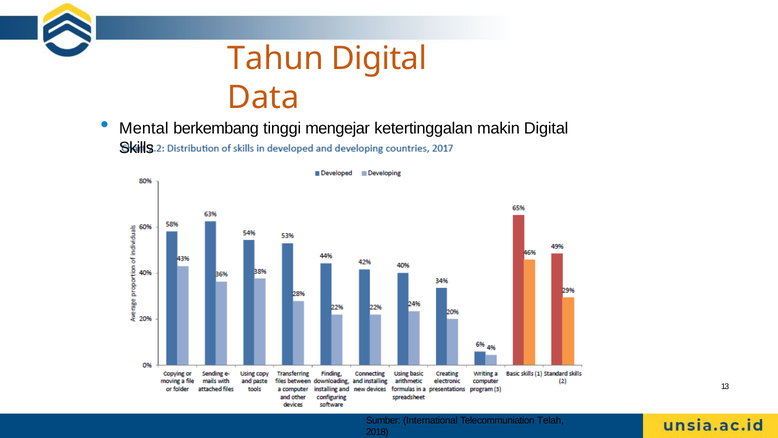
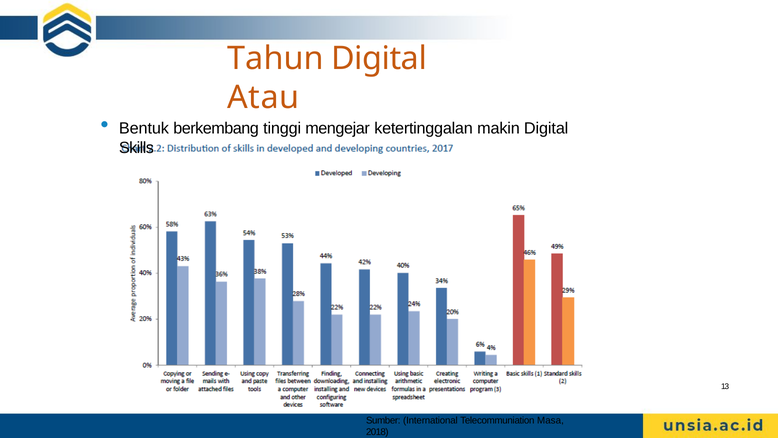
Data: Data -> Atau
Mental: Mental -> Bentuk
Telah: Telah -> Masa
